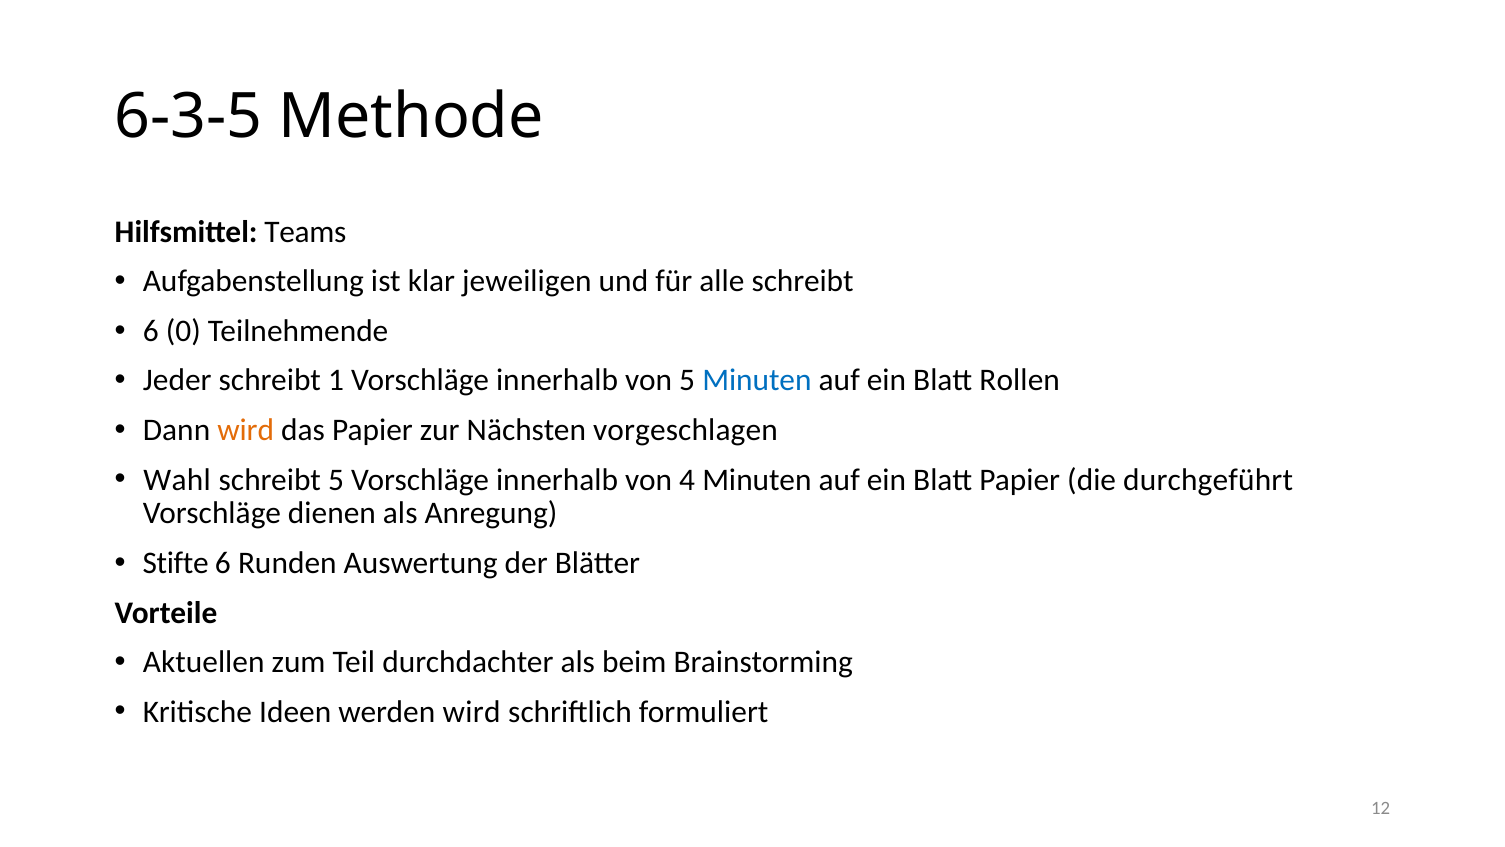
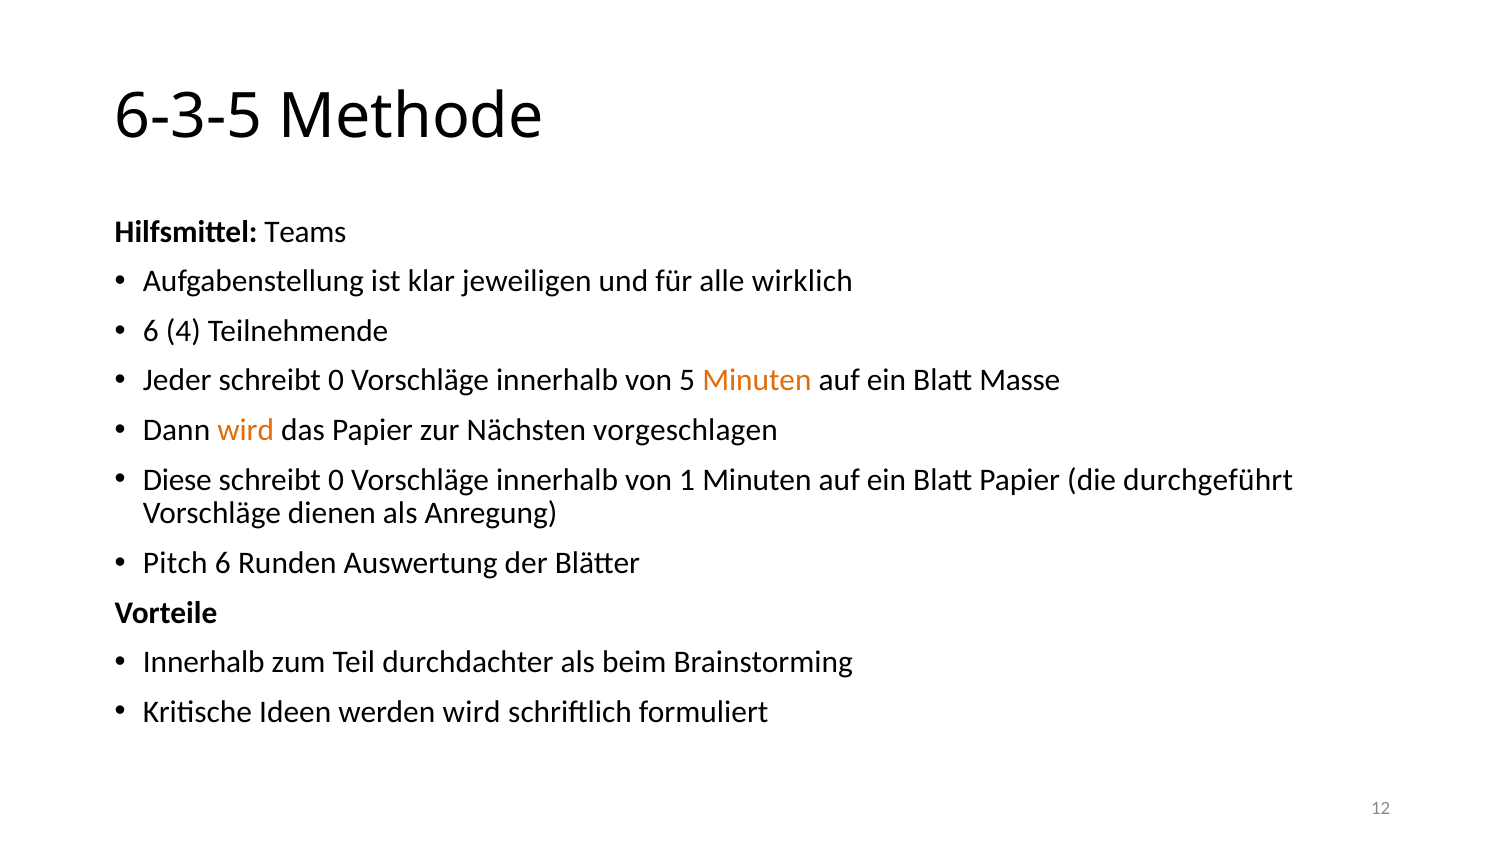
alle schreibt: schreibt -> wirklich
0: 0 -> 4
Jeder schreibt 1: 1 -> 0
Minuten at (757, 380) colour: blue -> orange
Rollen: Rollen -> Masse
Wahl: Wahl -> Diese
5 at (336, 479): 5 -> 0
4: 4 -> 1
Stifte: Stifte -> Pitch
Aktuellen at (204, 662): Aktuellen -> Innerhalb
